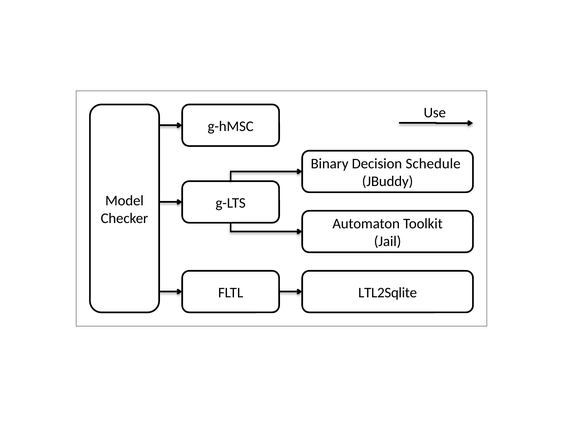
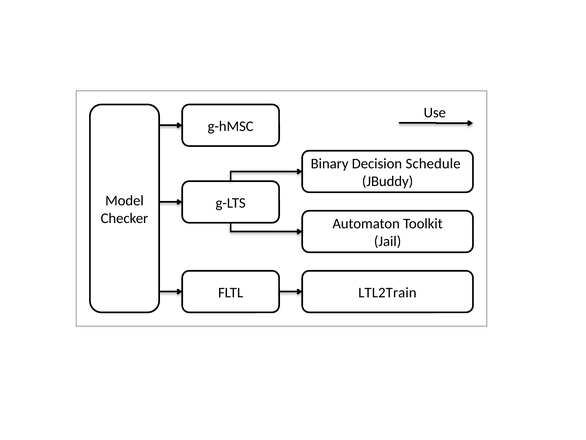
LTL2Sqlite: LTL2Sqlite -> LTL2Train
